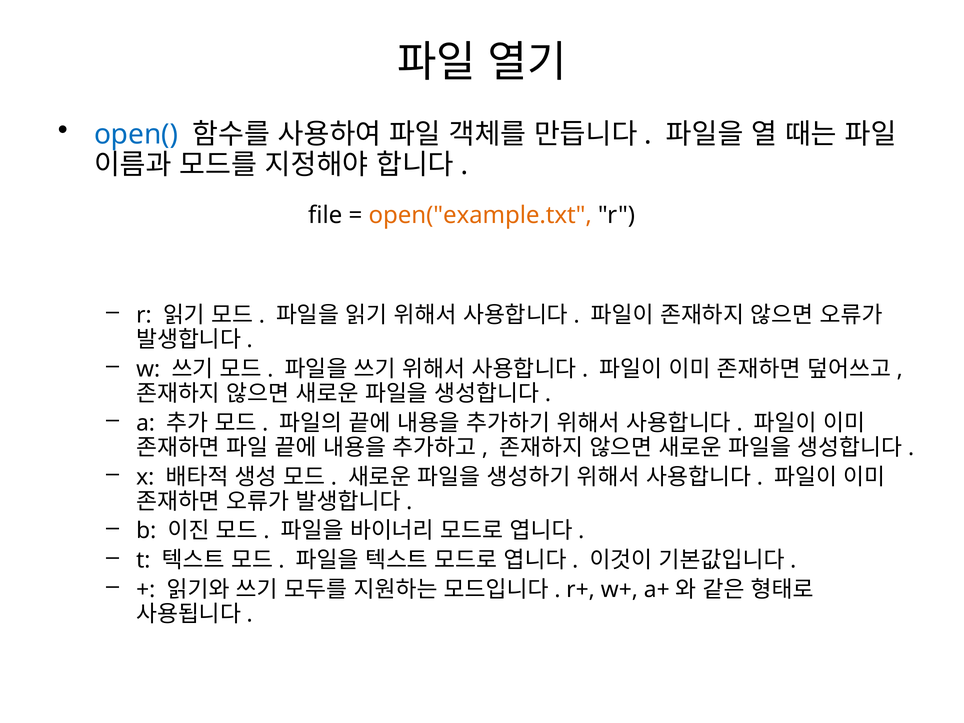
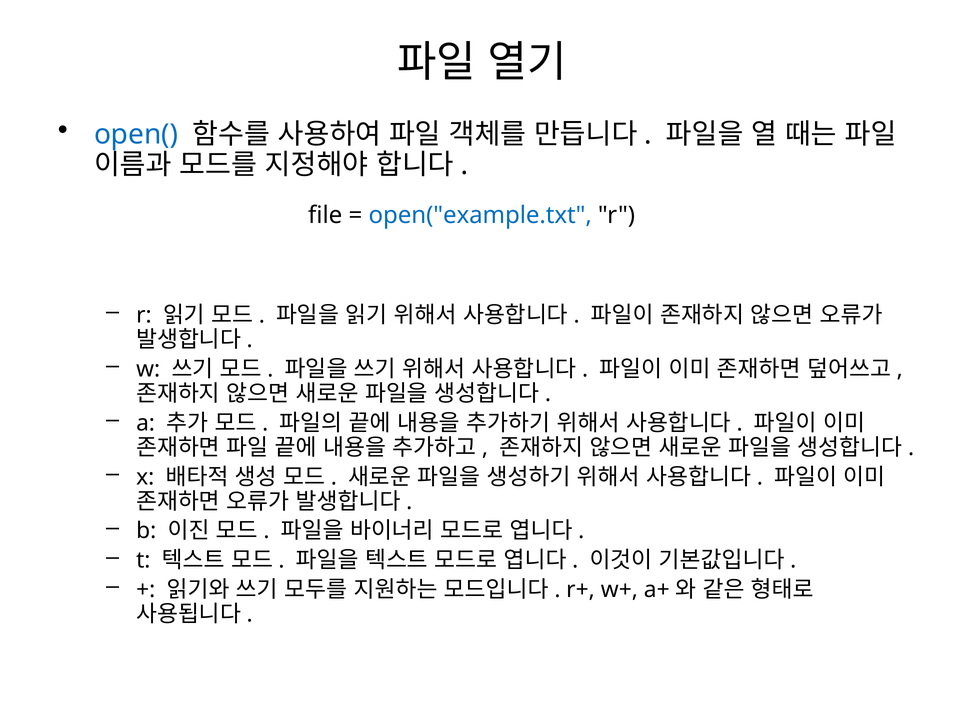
open("example.txt colour: orange -> blue
